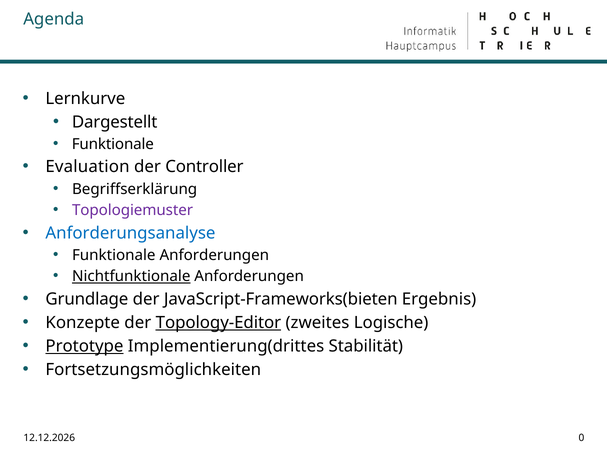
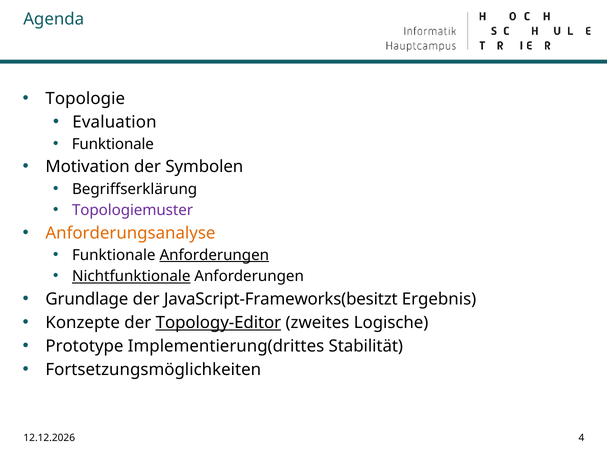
Lernkurve: Lernkurve -> Topologie
Dargestellt: Dargestellt -> Evaluation
Evaluation: Evaluation -> Motivation
Controller: Controller -> Symbolen
Anforderungsanalyse colour: blue -> orange
Anforderungen at (214, 255) underline: none -> present
JavaScript-Frameworks(bieten: JavaScript-Frameworks(bieten -> JavaScript-Frameworks(besitzt
Prototype underline: present -> none
0: 0 -> 4
